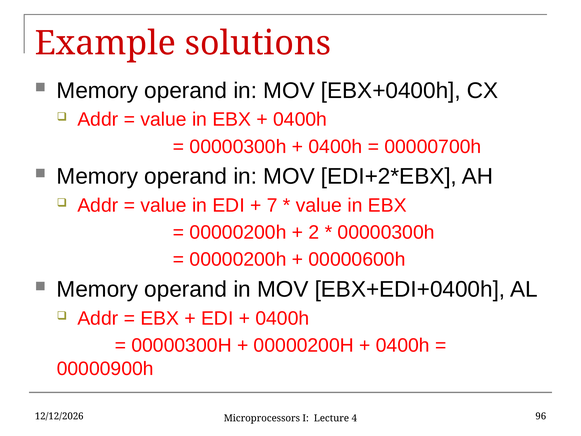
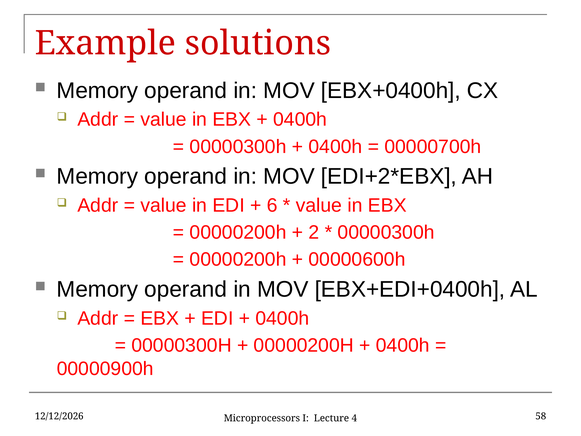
7: 7 -> 6
96: 96 -> 58
